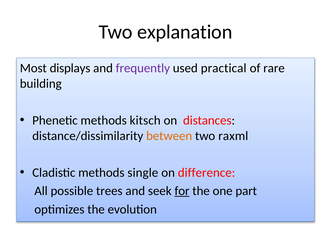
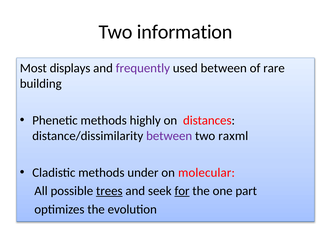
explanation: explanation -> information
used practical: practical -> between
kitsch: kitsch -> highly
between at (169, 136) colour: orange -> purple
single: single -> under
difference: difference -> molecular
trees underline: none -> present
